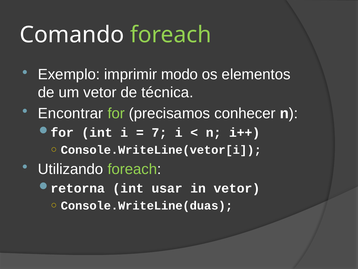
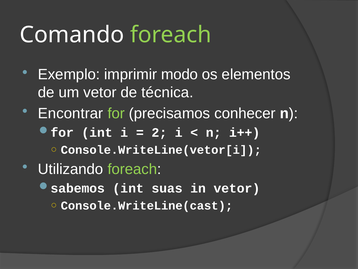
7: 7 -> 2
retorna: retorna -> sabemos
usar: usar -> suas
Console.WriteLine(duas: Console.WriteLine(duas -> Console.WriteLine(cast
